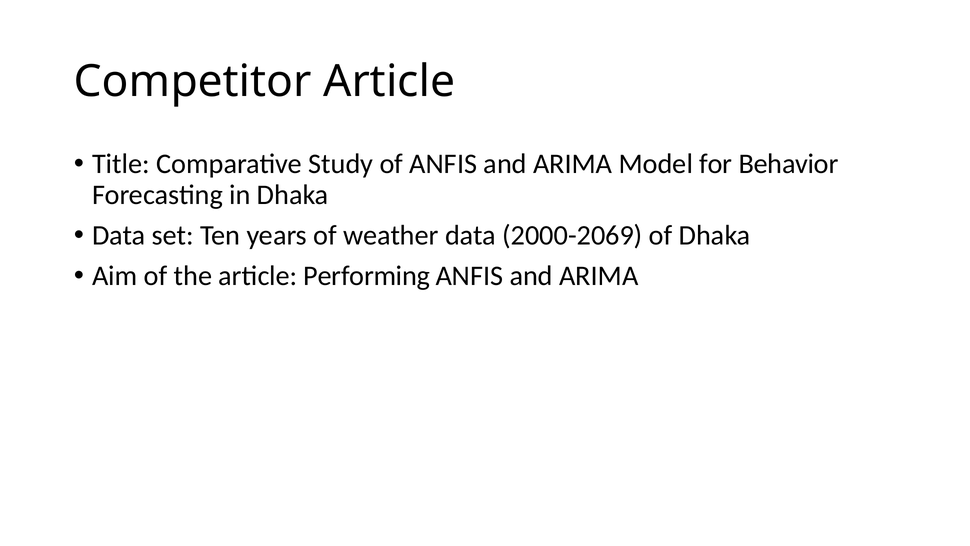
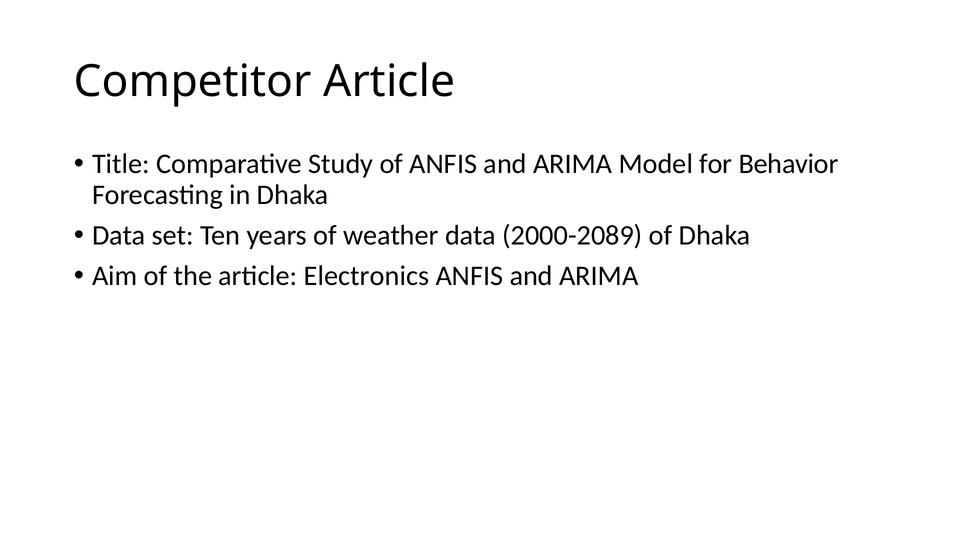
2000-2069: 2000-2069 -> 2000-2089
Performing: Performing -> Electronics
